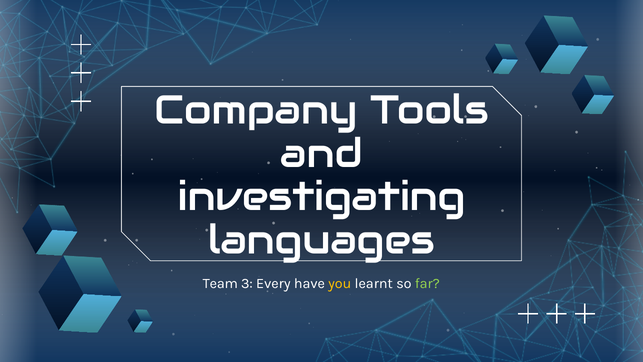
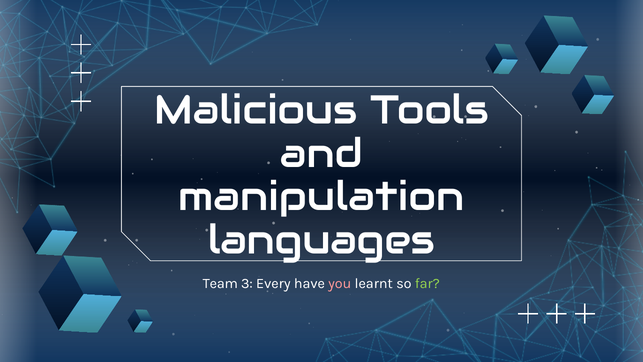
Company: Company -> Malicious
investigating: investigating -> manipulation
you colour: yellow -> pink
